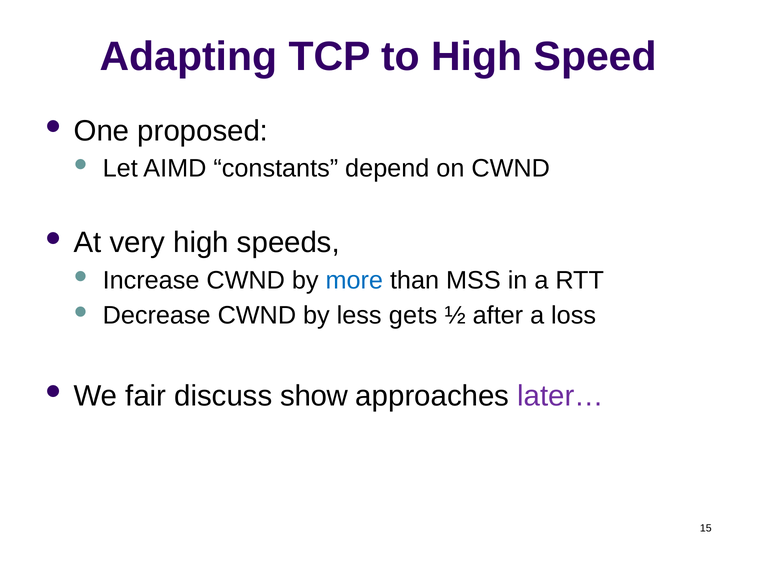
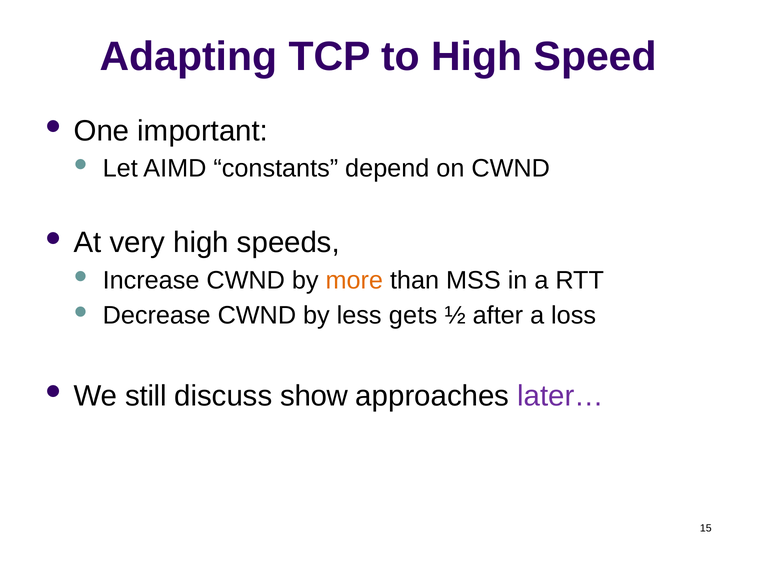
proposed: proposed -> important
more colour: blue -> orange
fair: fair -> still
